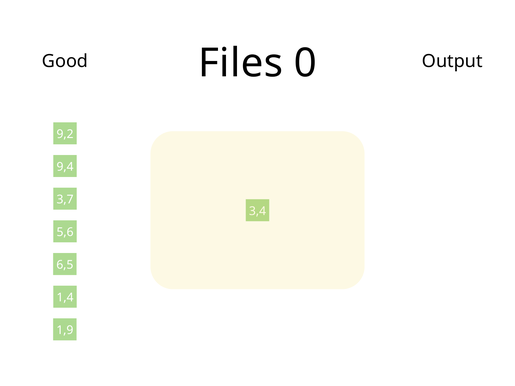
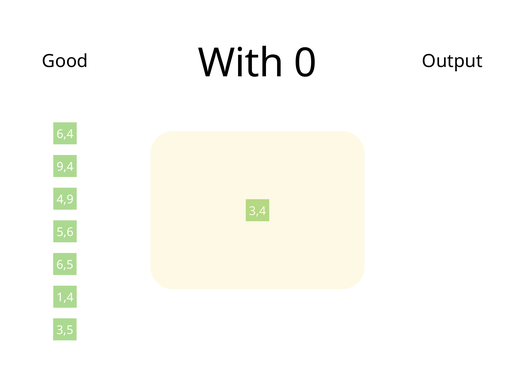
Files: Files -> With
9,2: 9,2 -> 6,4
3,7: 3,7 -> 4,9
1,9: 1,9 -> 3,5
